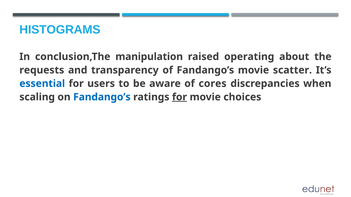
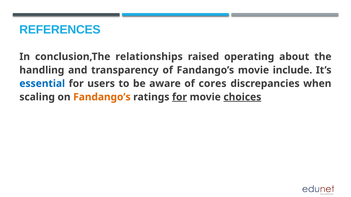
HISTOGRAMS: HISTOGRAMS -> REFERENCES
manipulation: manipulation -> relationships
requests: requests -> handling
scatter: scatter -> include
Fandango’s at (102, 97) colour: blue -> orange
choices underline: none -> present
